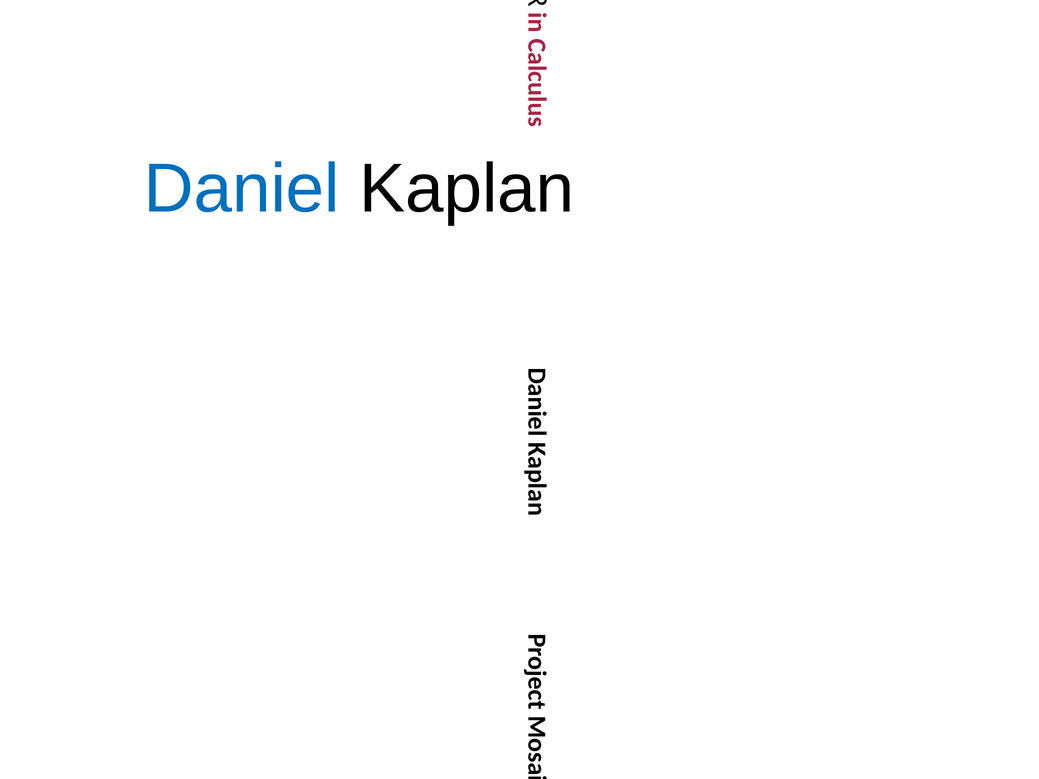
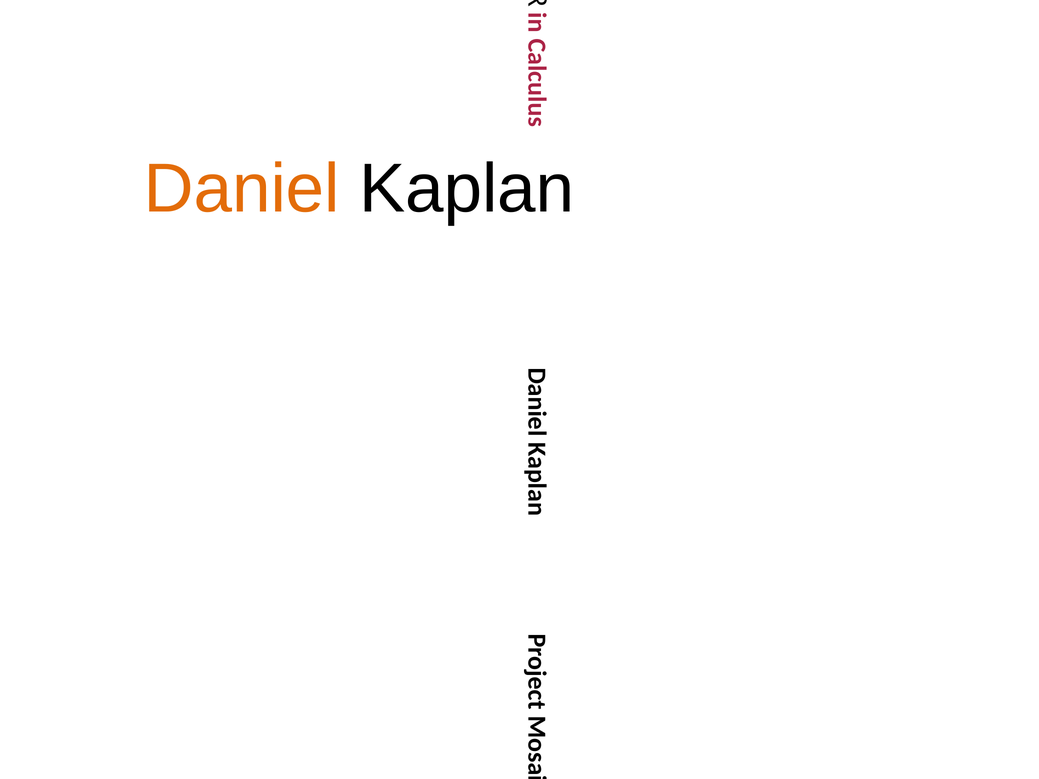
Daniel colour: blue -> orange
